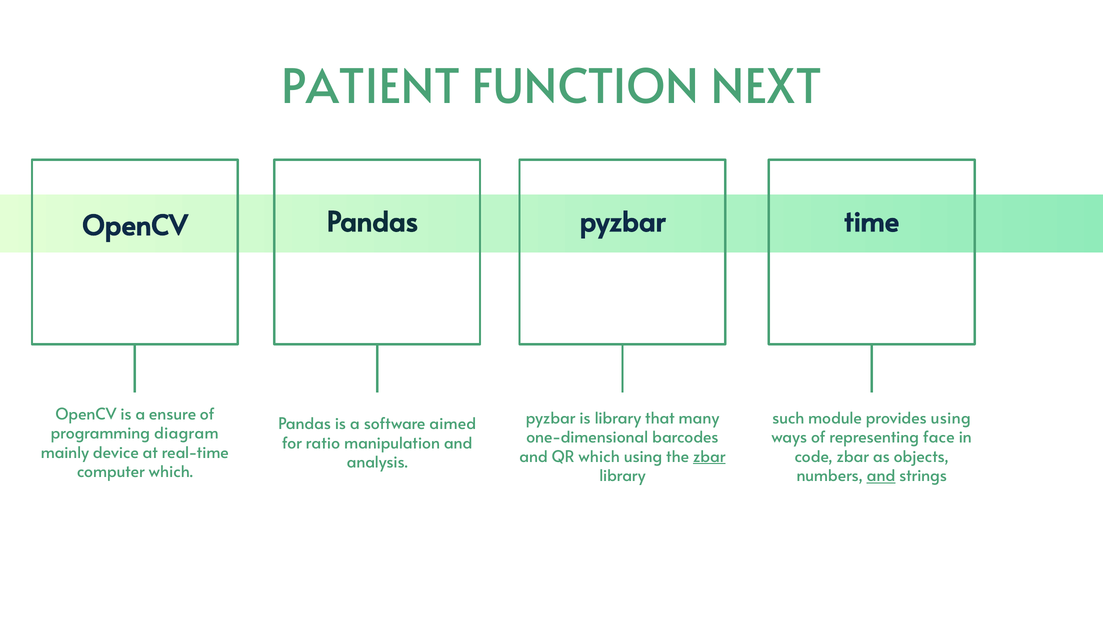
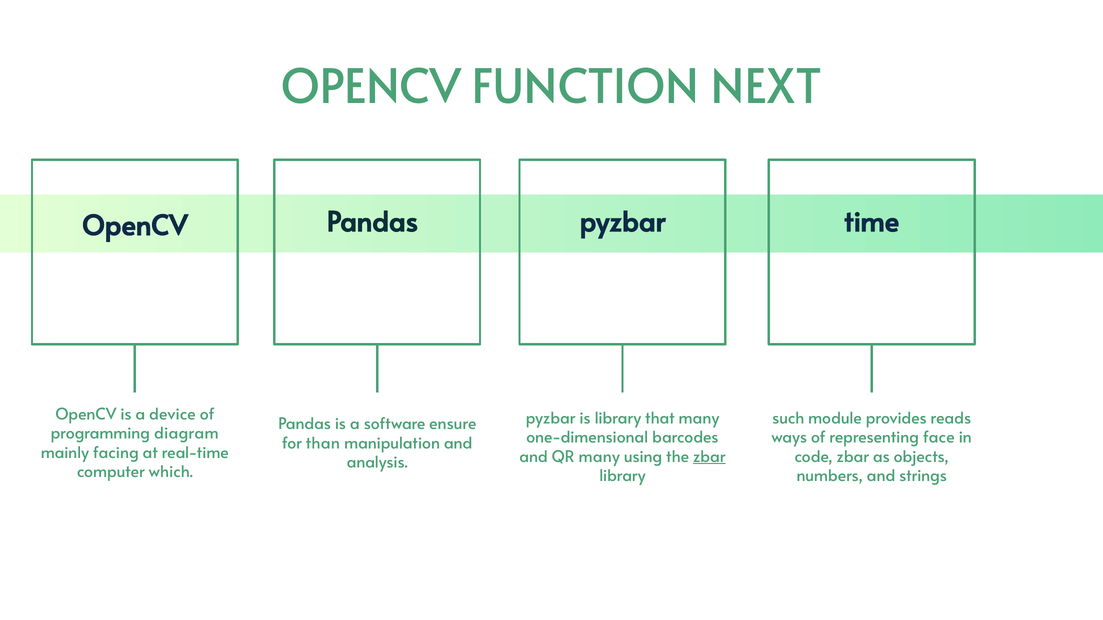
PATIENT at (371, 88): PATIENT -> OPENCV
ensure: ensure -> device
provides using: using -> reads
aimed: aimed -> ensure
ratio: ratio -> than
device: device -> facing
QR which: which -> many
and at (881, 476) underline: present -> none
